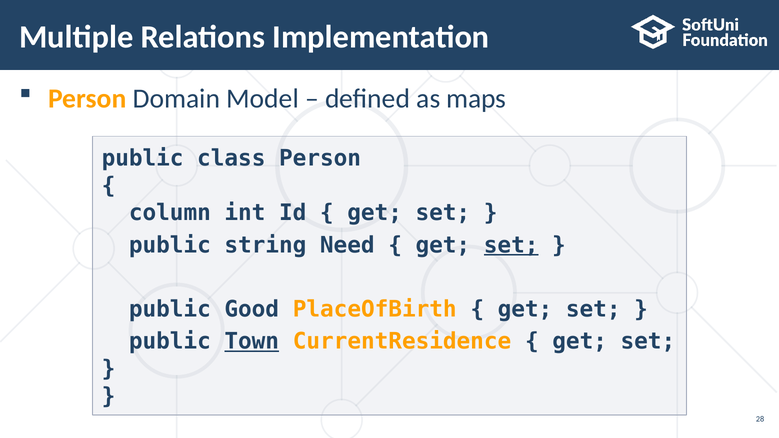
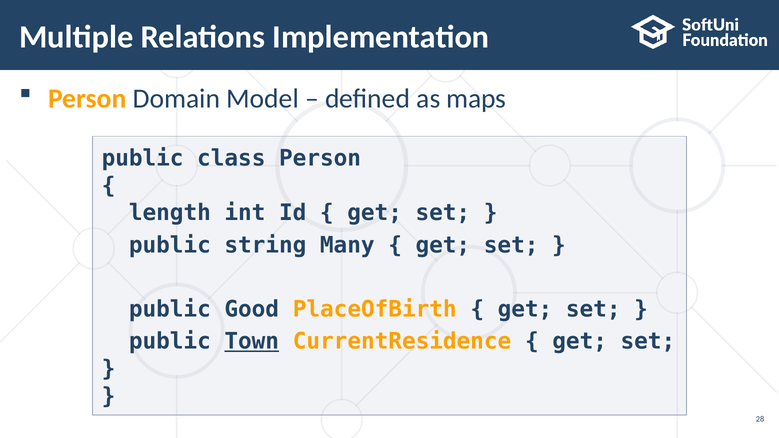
column: column -> length
Need: Need -> Many
set at (511, 245) underline: present -> none
